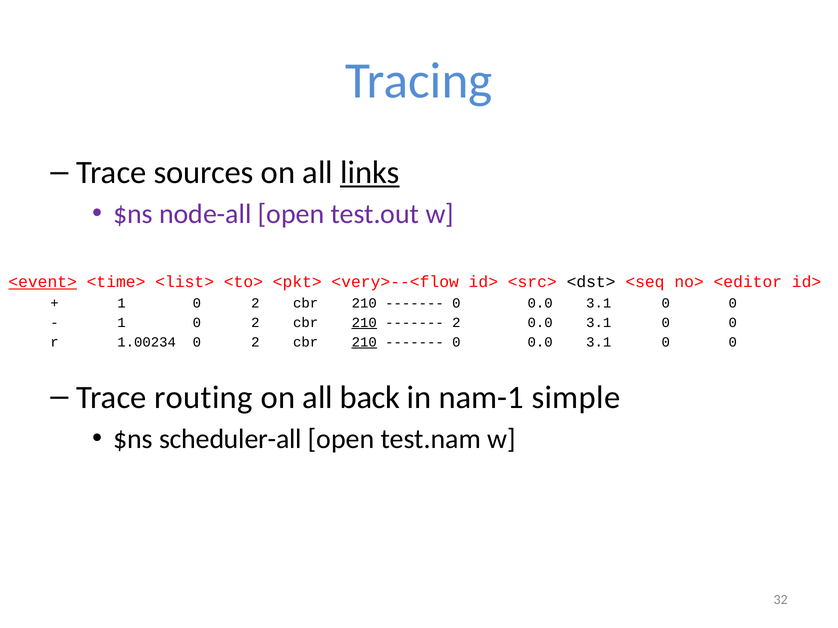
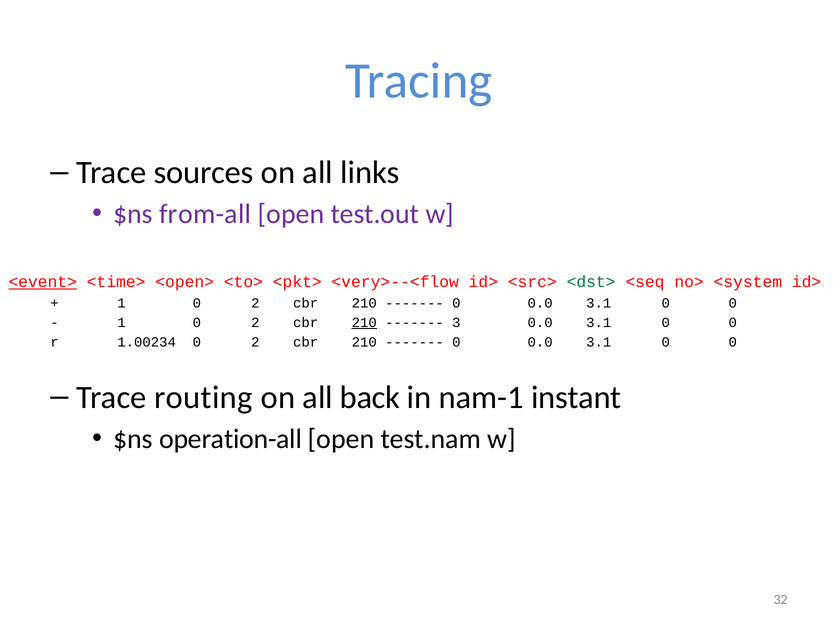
links underline: present -> none
node-all: node-all -> from-all
<list>: <list> -> <open>
<dst> colour: black -> green
<editor: <editor -> <system
2 at (456, 323): 2 -> 3
210 at (364, 342) underline: present -> none
simple: simple -> instant
scheduler-all: scheduler-all -> operation-all
